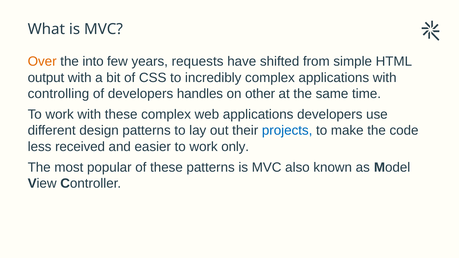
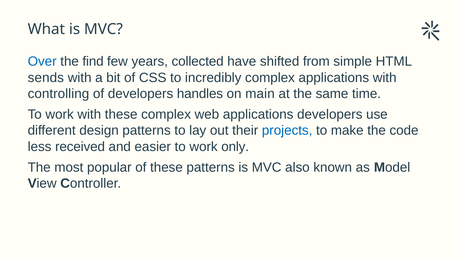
Over colour: orange -> blue
into: into -> find
requests: requests -> collected
output: output -> sends
other: other -> main
